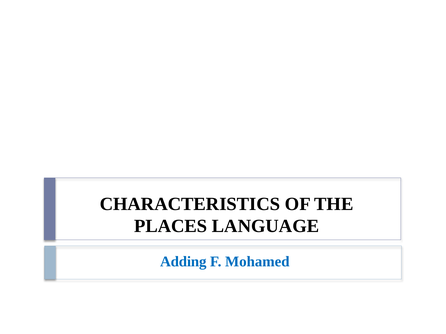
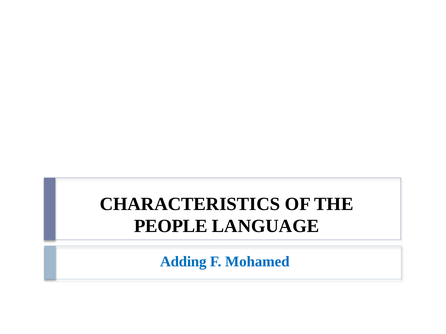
PLACES: PLACES -> PEOPLE
